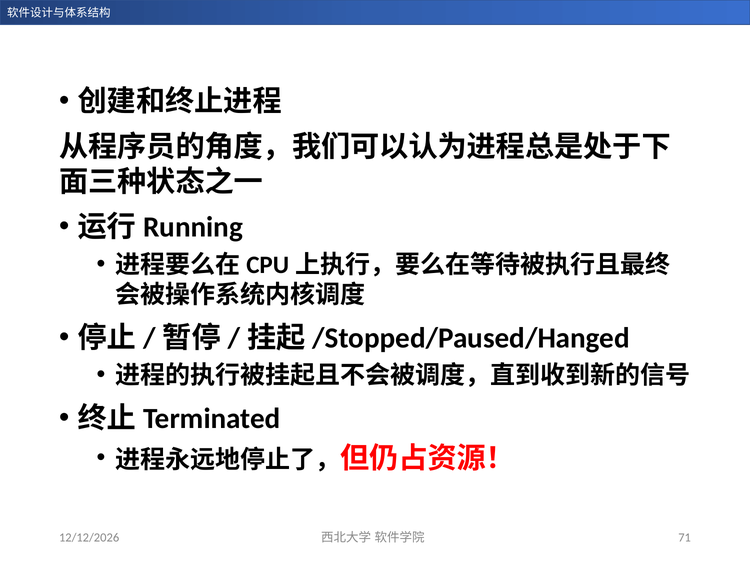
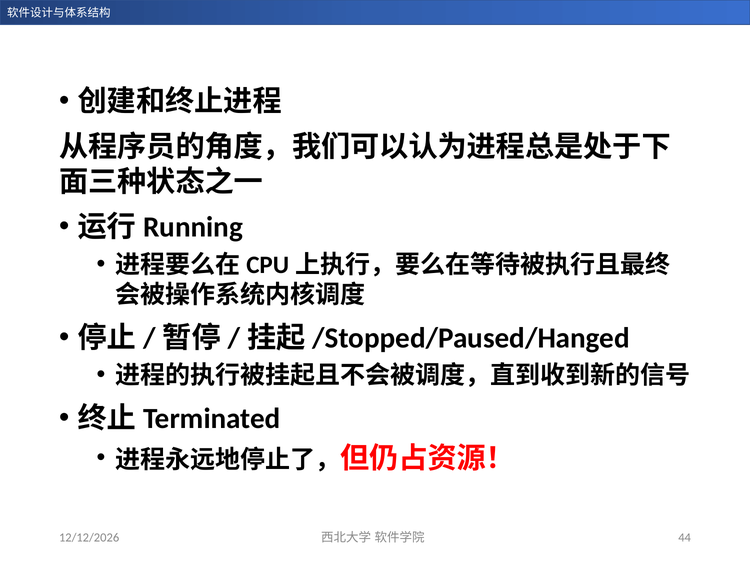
71: 71 -> 44
